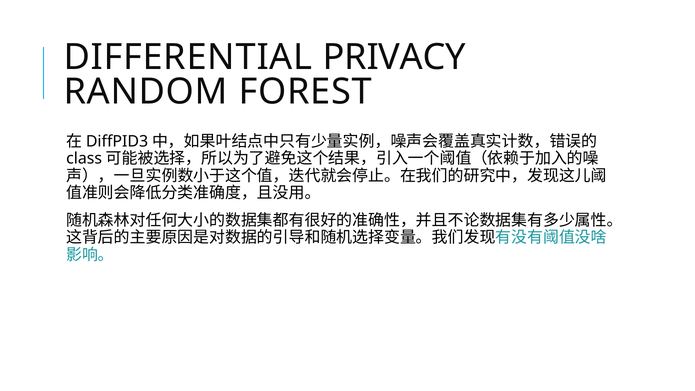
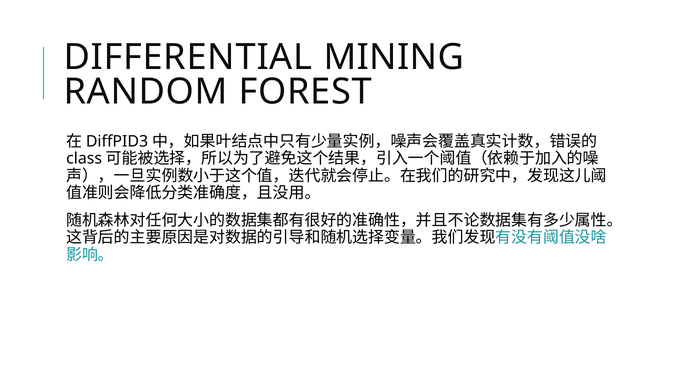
PRIVACY: PRIVACY -> MINING
